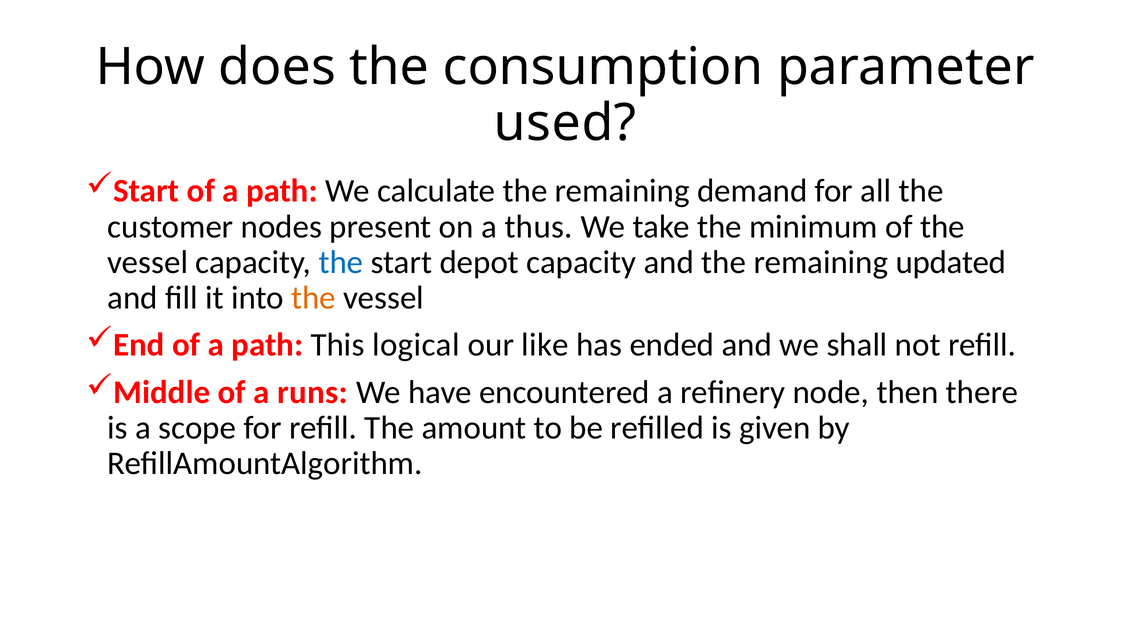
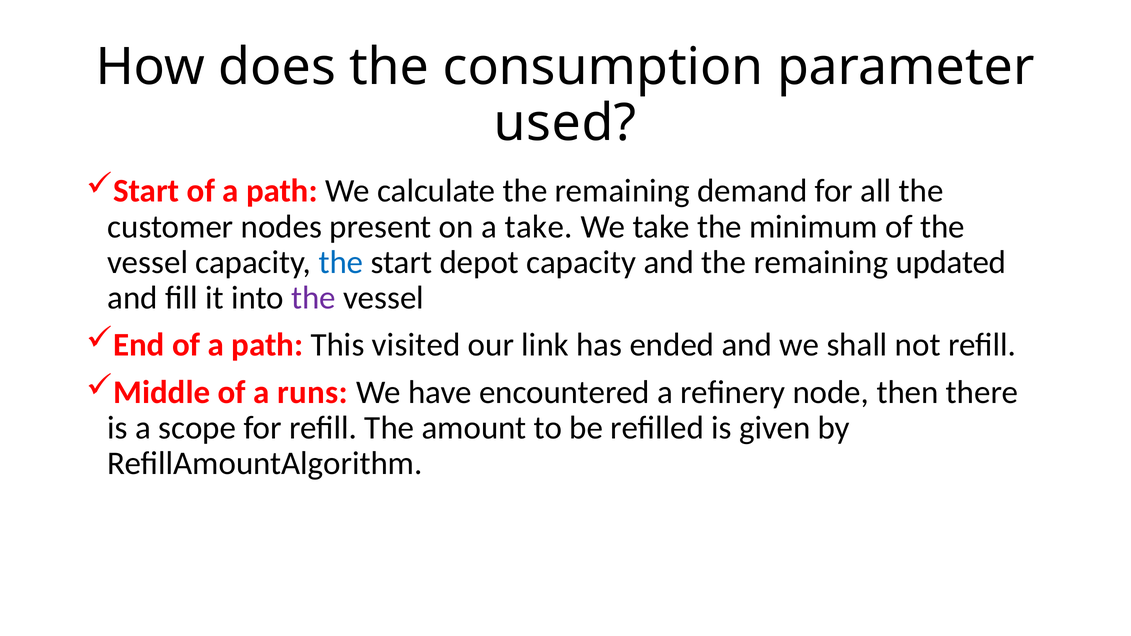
a thus: thus -> take
the at (314, 298) colour: orange -> purple
logical: logical -> visited
like: like -> link
